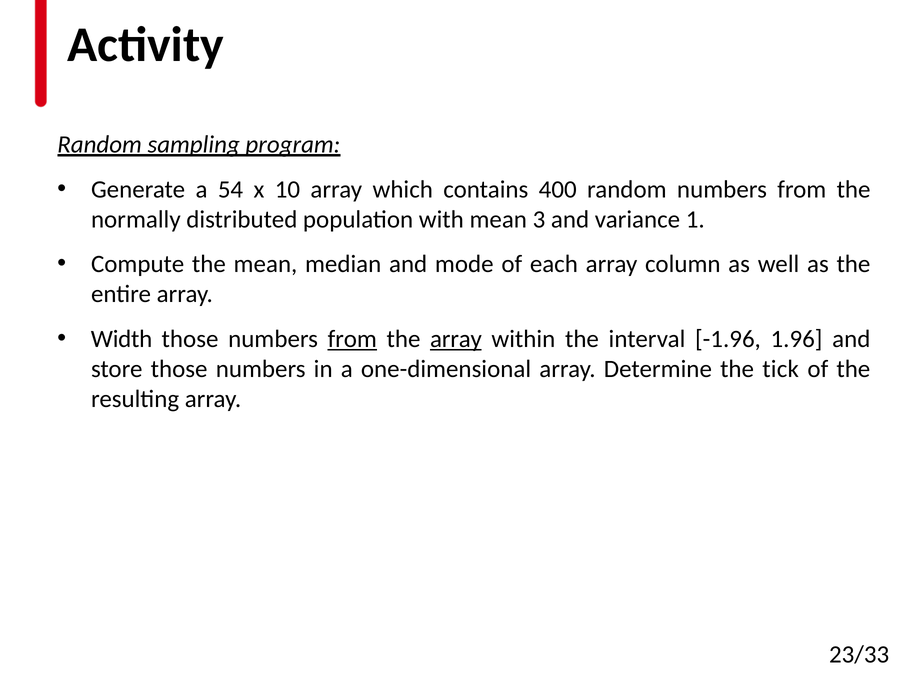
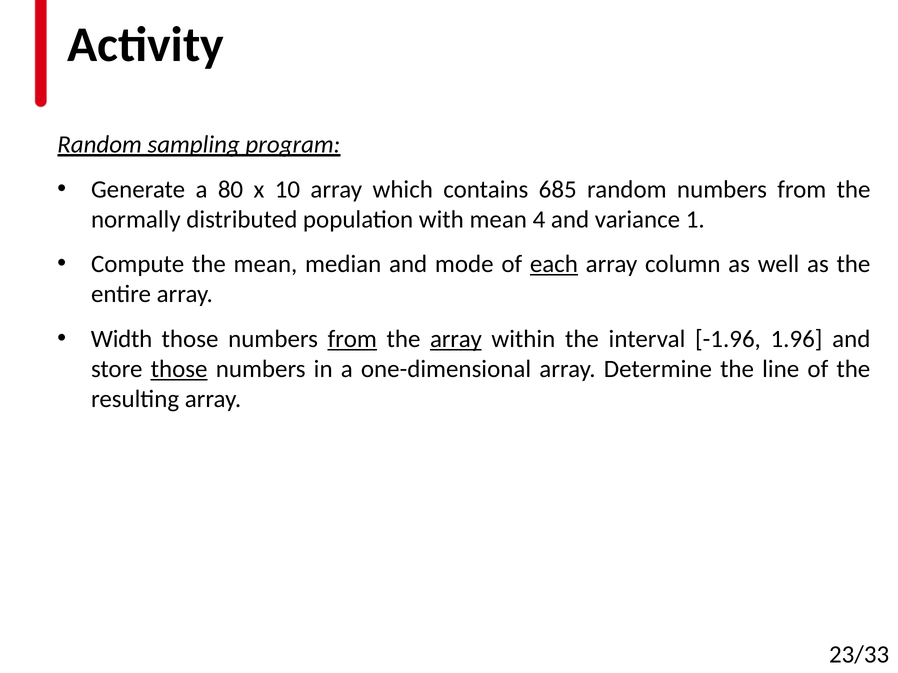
54: 54 -> 80
400: 400 -> 685
3: 3 -> 4
each underline: none -> present
those at (179, 369) underline: none -> present
tick: tick -> line
